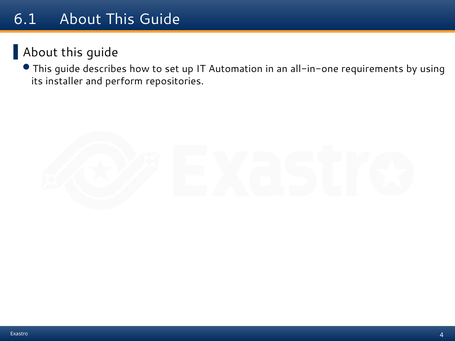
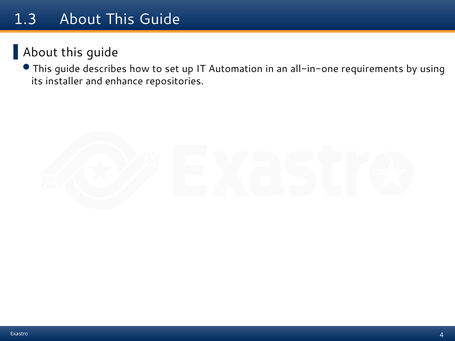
6.1: 6.1 -> 1.3
perform: perform -> enhance
